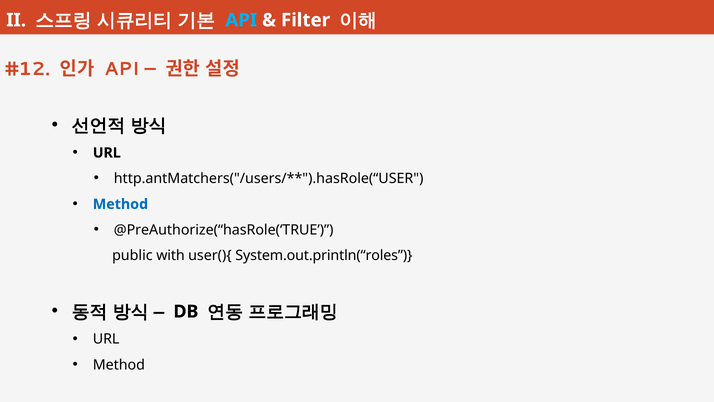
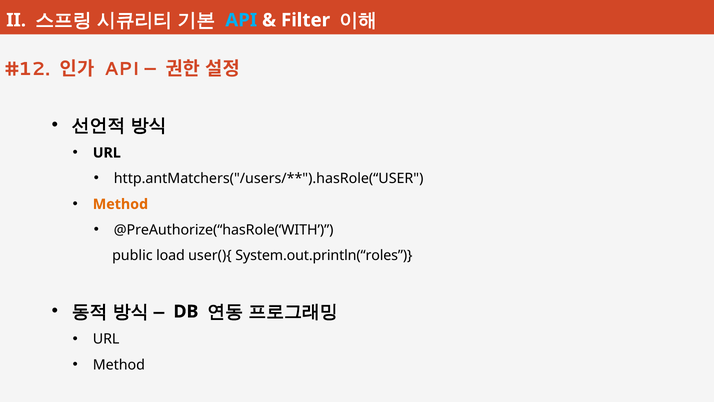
Method at (120, 204) colour: blue -> orange
@PreAuthorize(“hasRole(‘TRUE: @PreAuthorize(“hasRole(‘TRUE -> @PreAuthorize(“hasRole(‘WITH
with: with -> load
